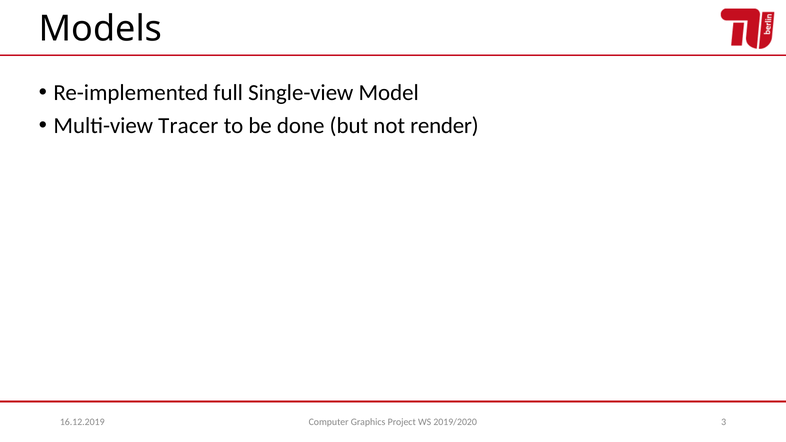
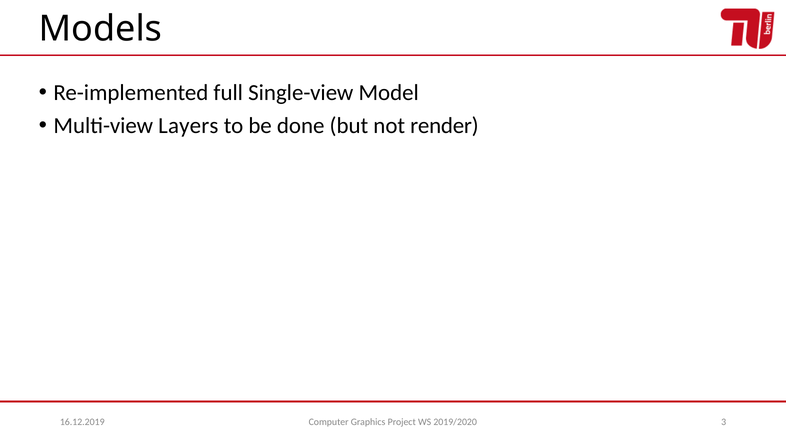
Tracer: Tracer -> Layers
